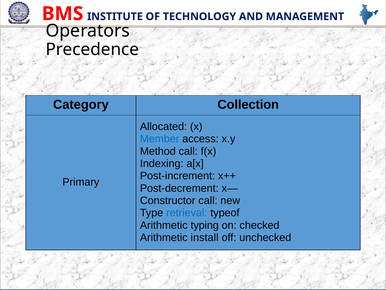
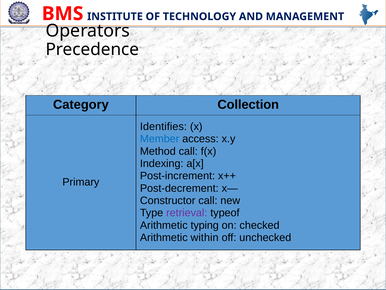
Allocated: Allocated -> Identifies
retrieval colour: blue -> purple
install: install -> within
